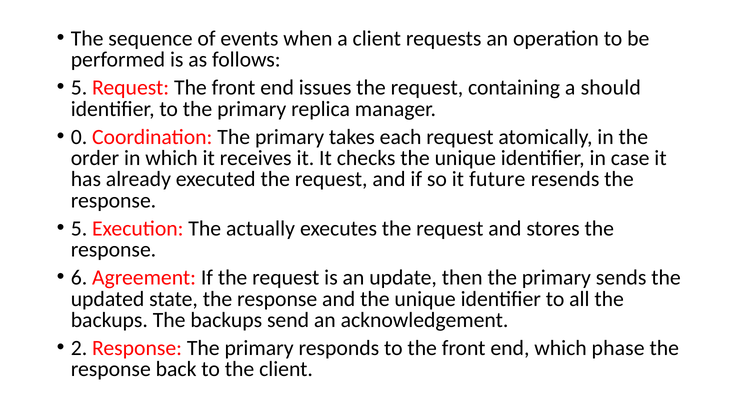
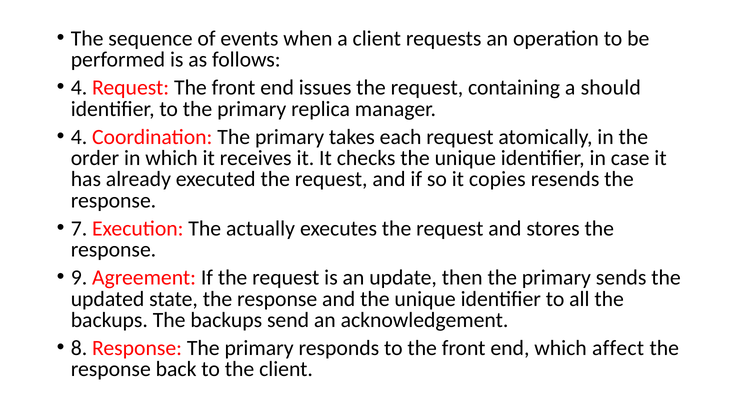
5 at (79, 88): 5 -> 4
0 at (79, 137): 0 -> 4
future: future -> copies
5 at (79, 228): 5 -> 7
6: 6 -> 9
2: 2 -> 8
phase: phase -> affect
